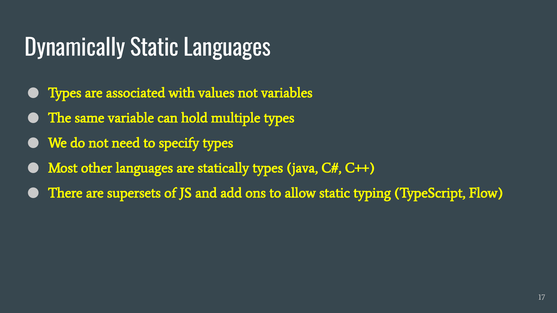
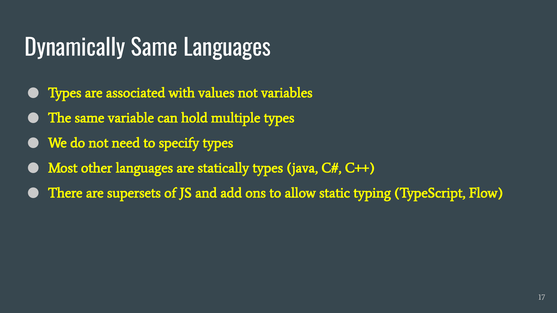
Dynamically Static: Static -> Same
